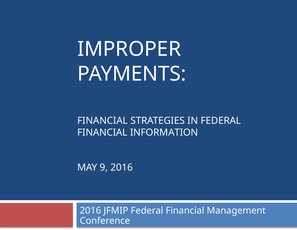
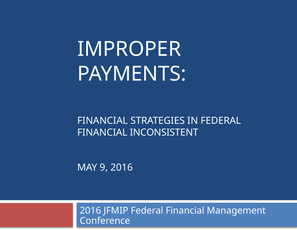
INFORMATION: INFORMATION -> INCONSISTENT
